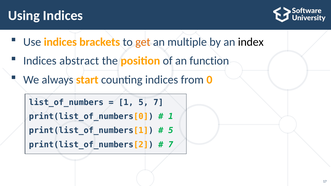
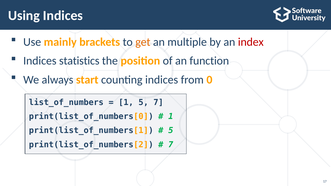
Use indices: indices -> mainly
index colour: black -> red
abstract: abstract -> statistics
